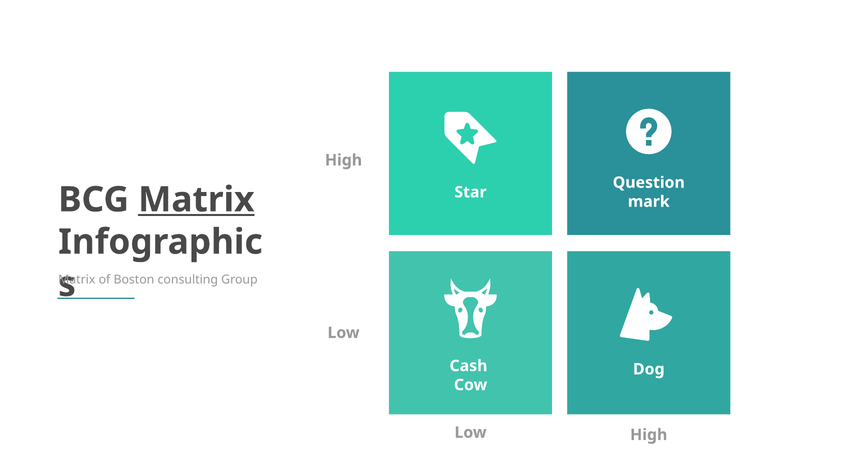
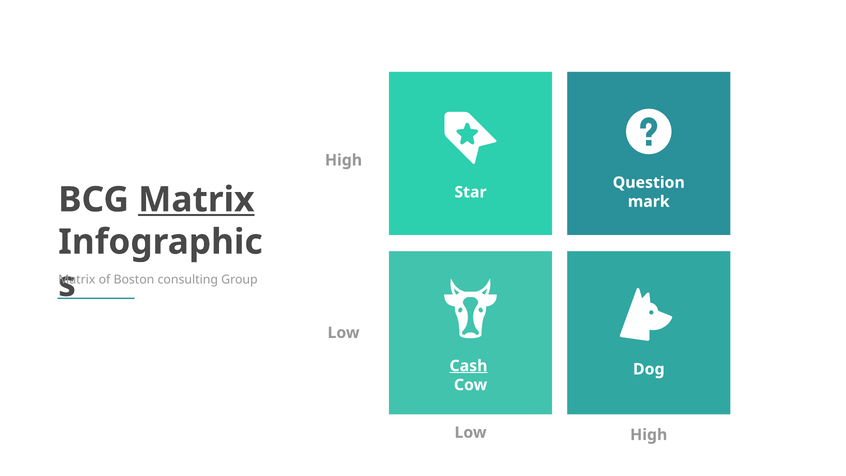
Cash at (468, 366) underline: none -> present
